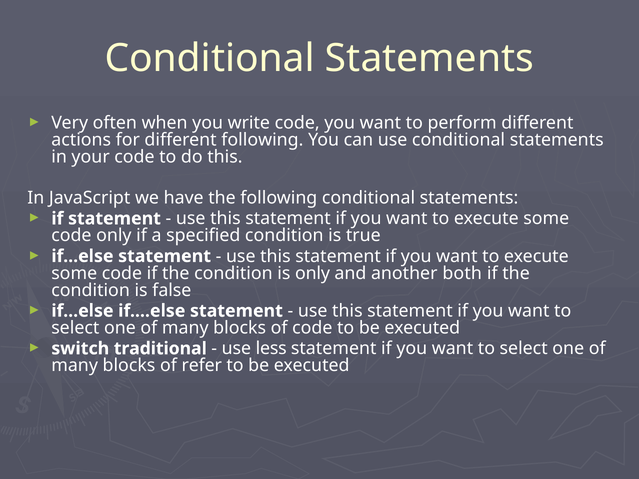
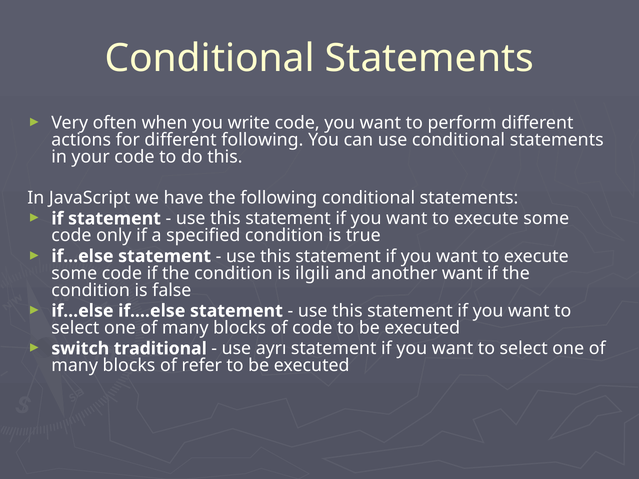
is only: only -> ilgili
another both: both -> want
less: less -> ayrı
